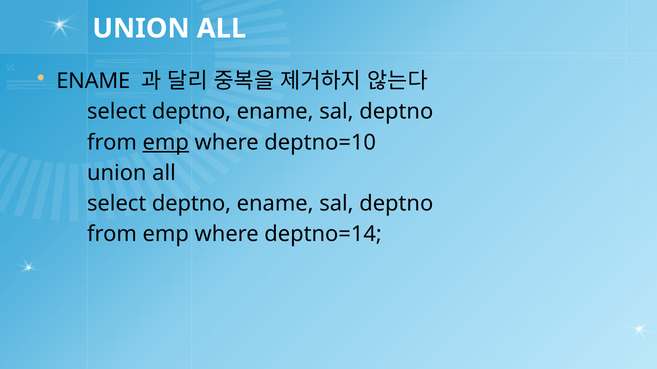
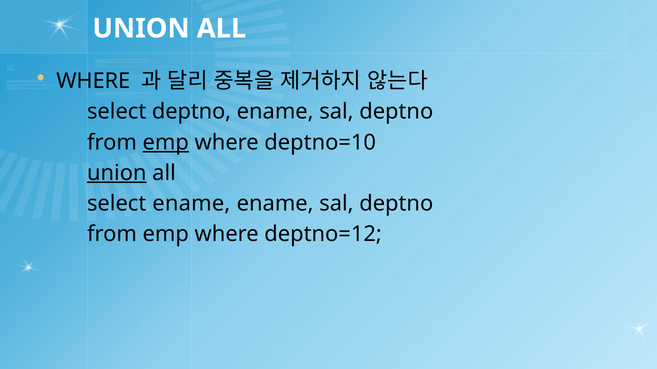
ENAME at (93, 81): ENAME -> WHERE
union at (117, 173) underline: none -> present
deptno at (192, 204): deptno -> ename
deptno=14: deptno=14 -> deptno=12
